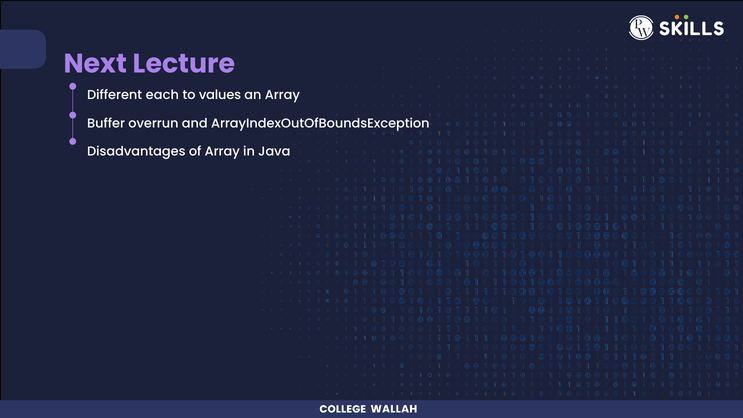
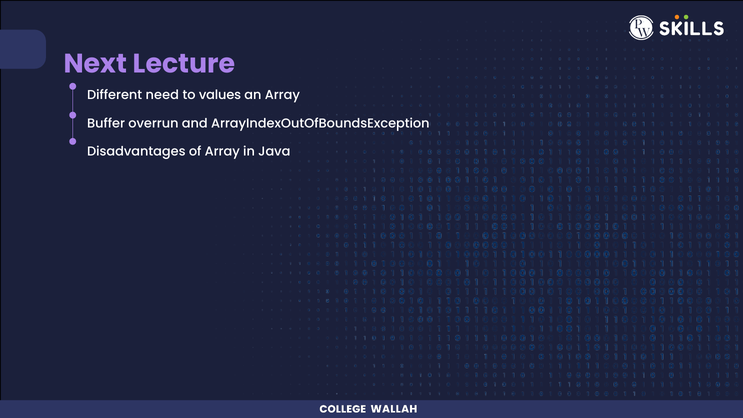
each: each -> need
